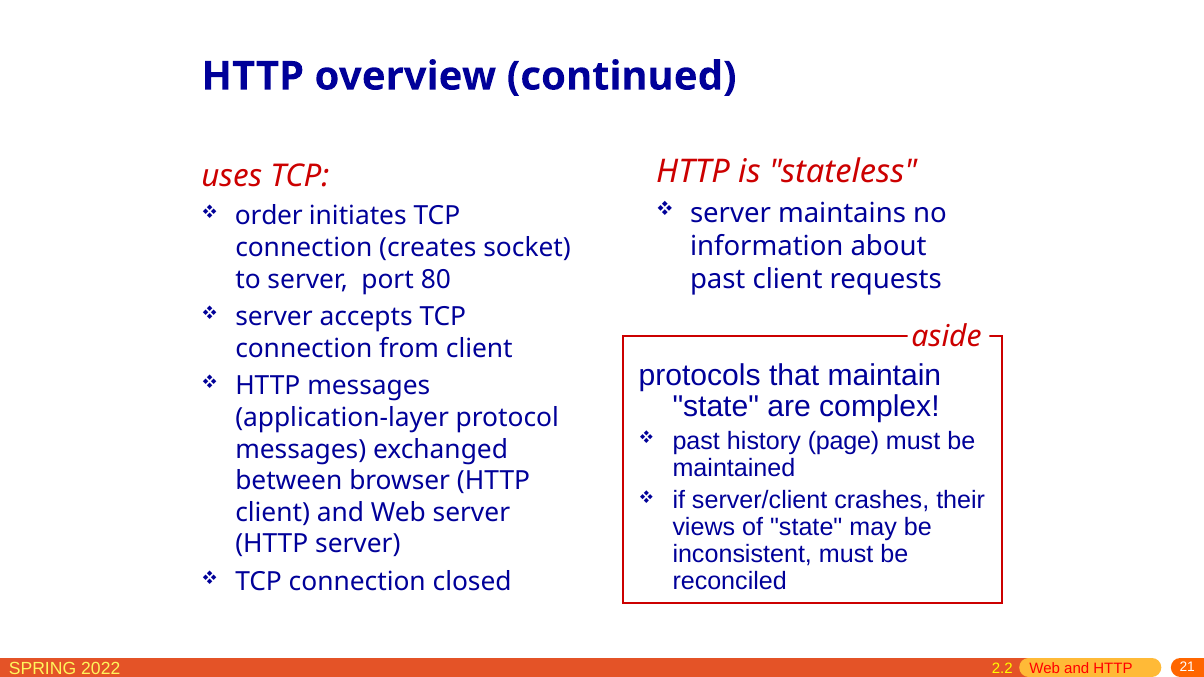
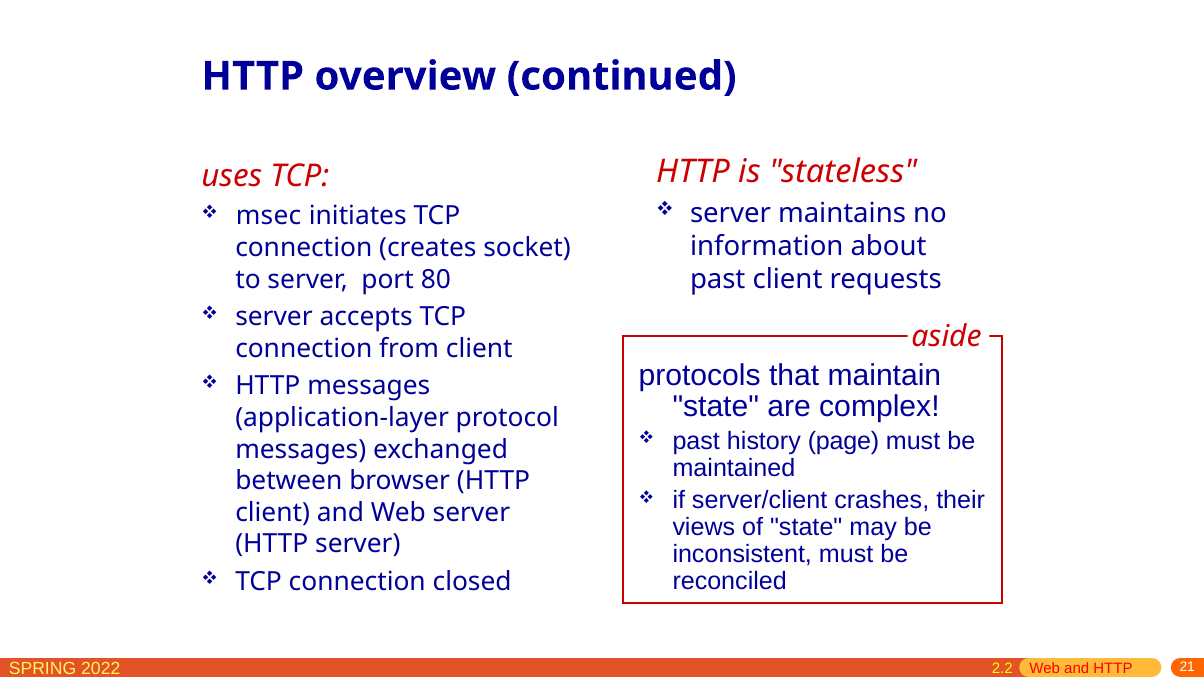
order: order -> msec
